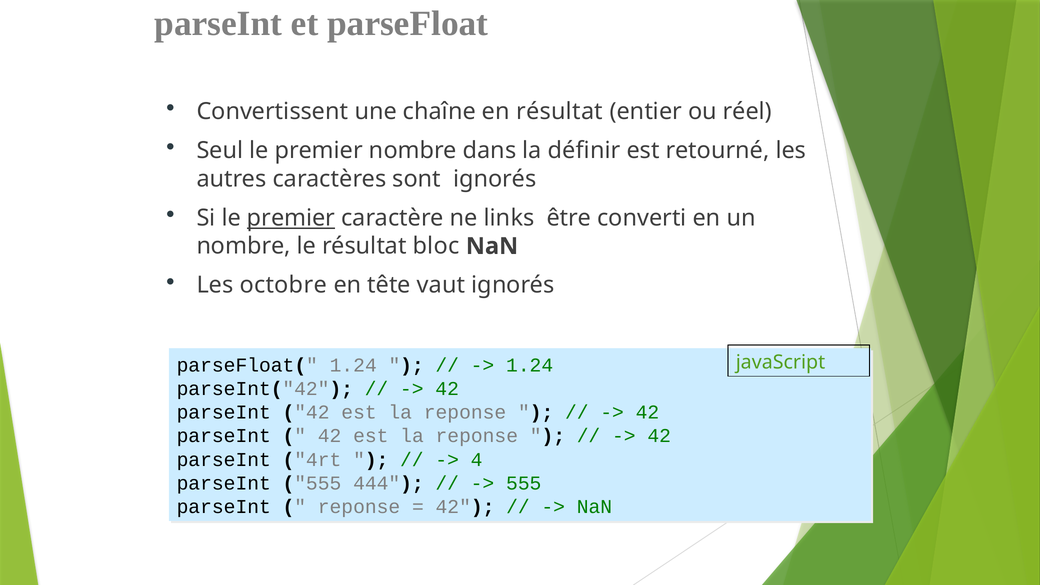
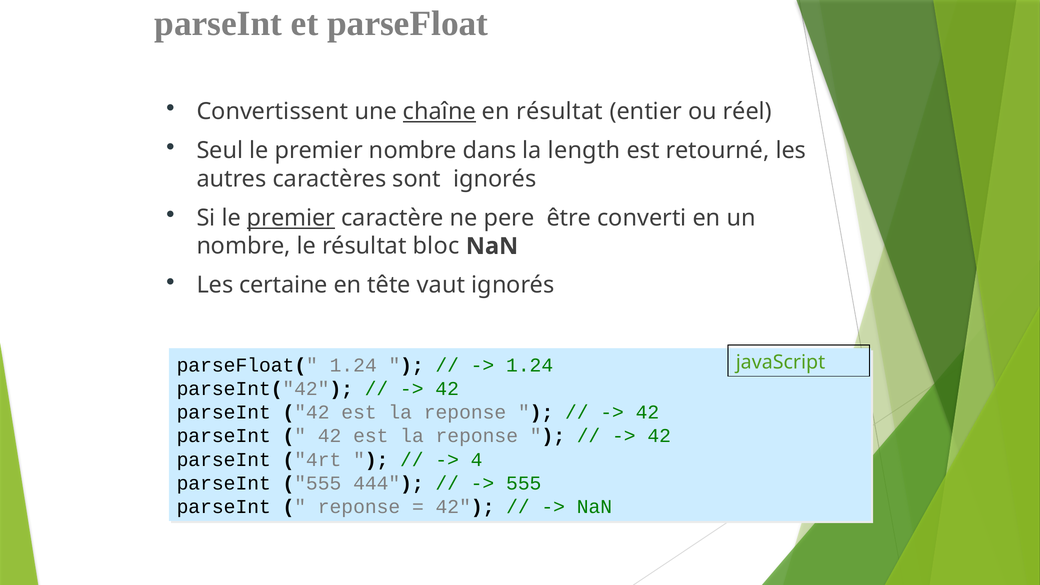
chaîne underline: none -> present
définir: définir -> length
links: links -> pere
octobre: octobre -> certaine
